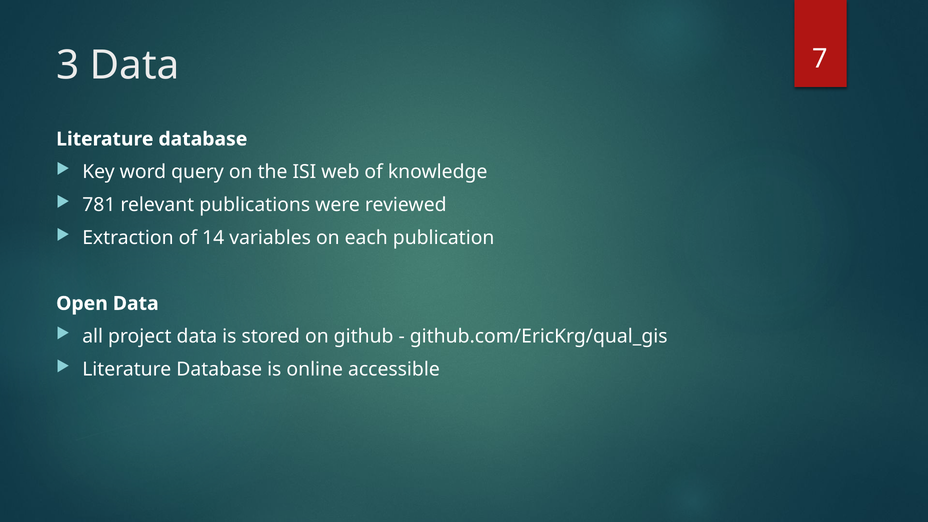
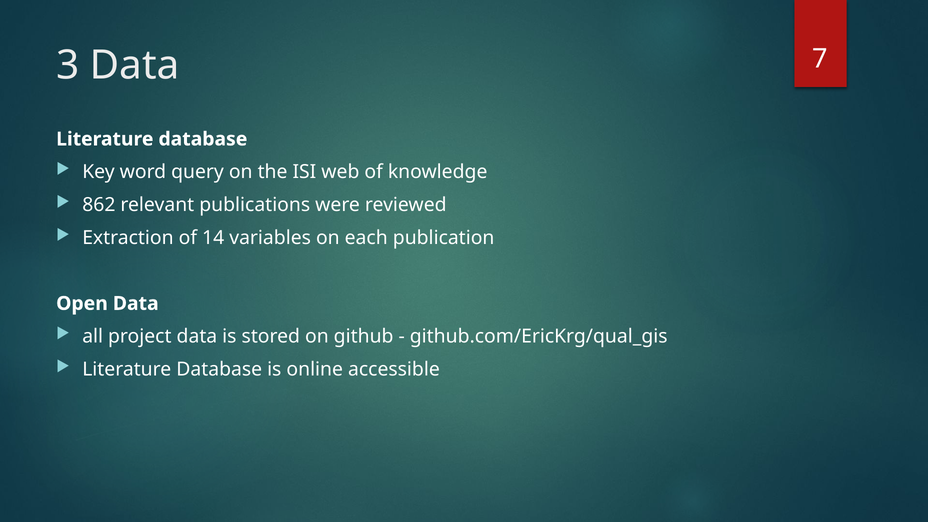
781: 781 -> 862
